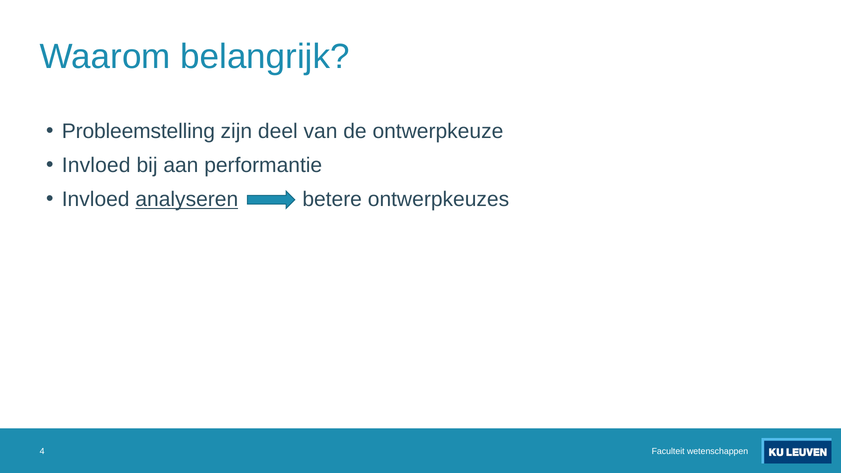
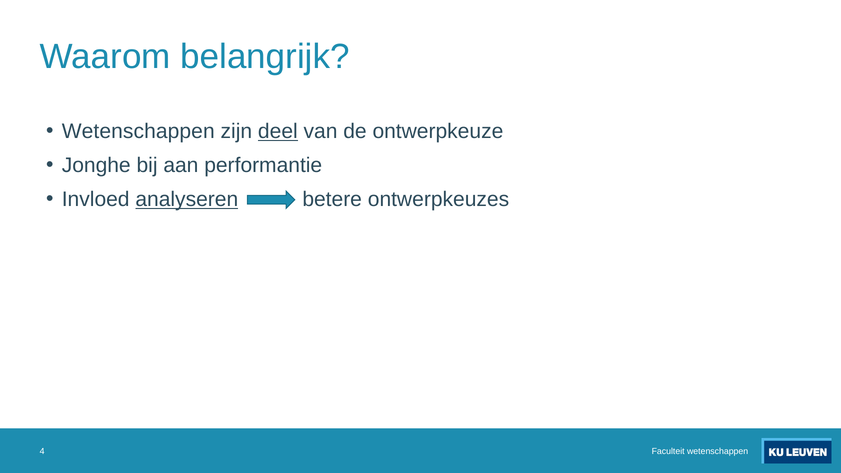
Probleemstelling at (138, 131): Probleemstelling -> Wetenschappen
deel underline: none -> present
Invloed at (96, 165): Invloed -> Jonghe
